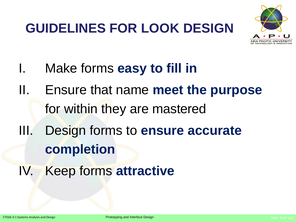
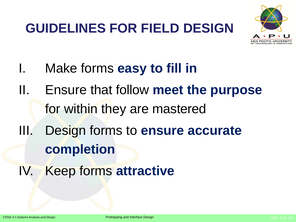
LOOK: LOOK -> FIELD
name: name -> follow
